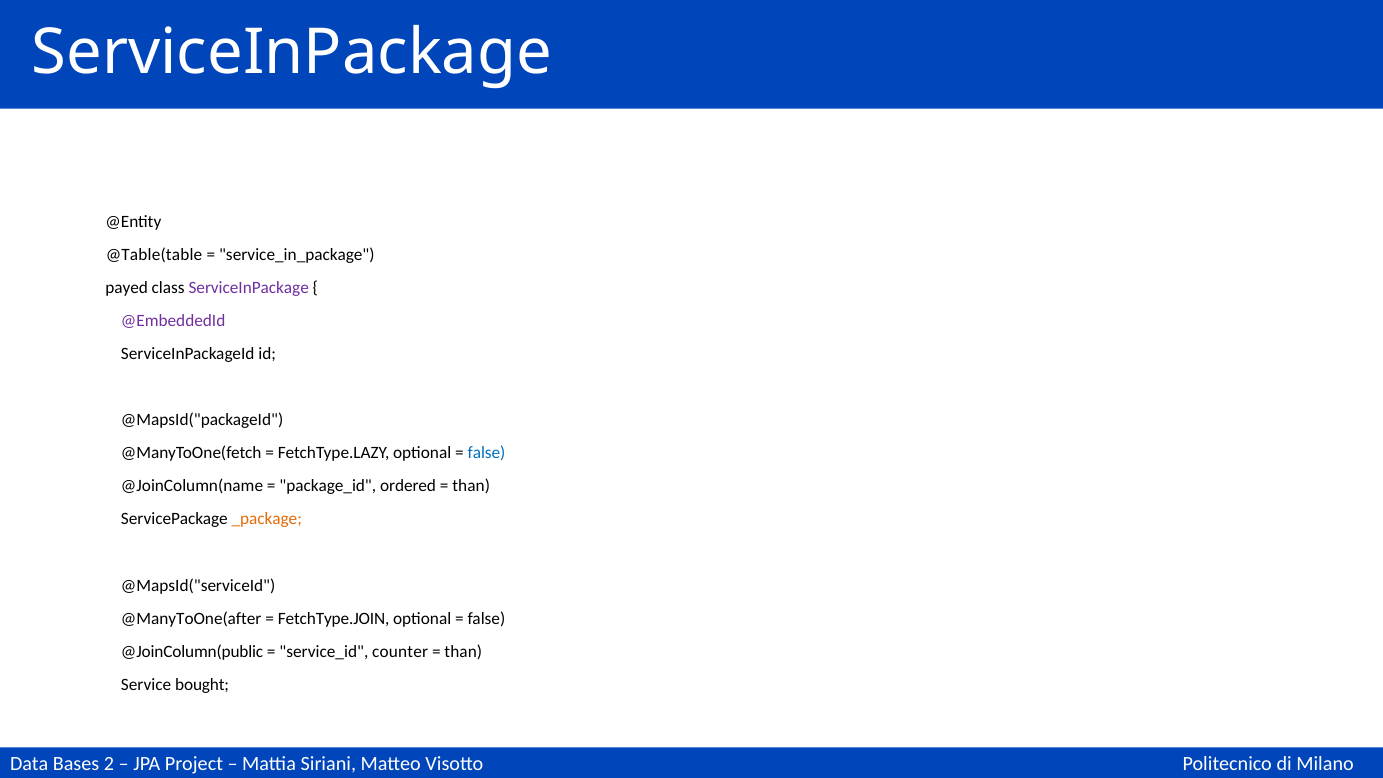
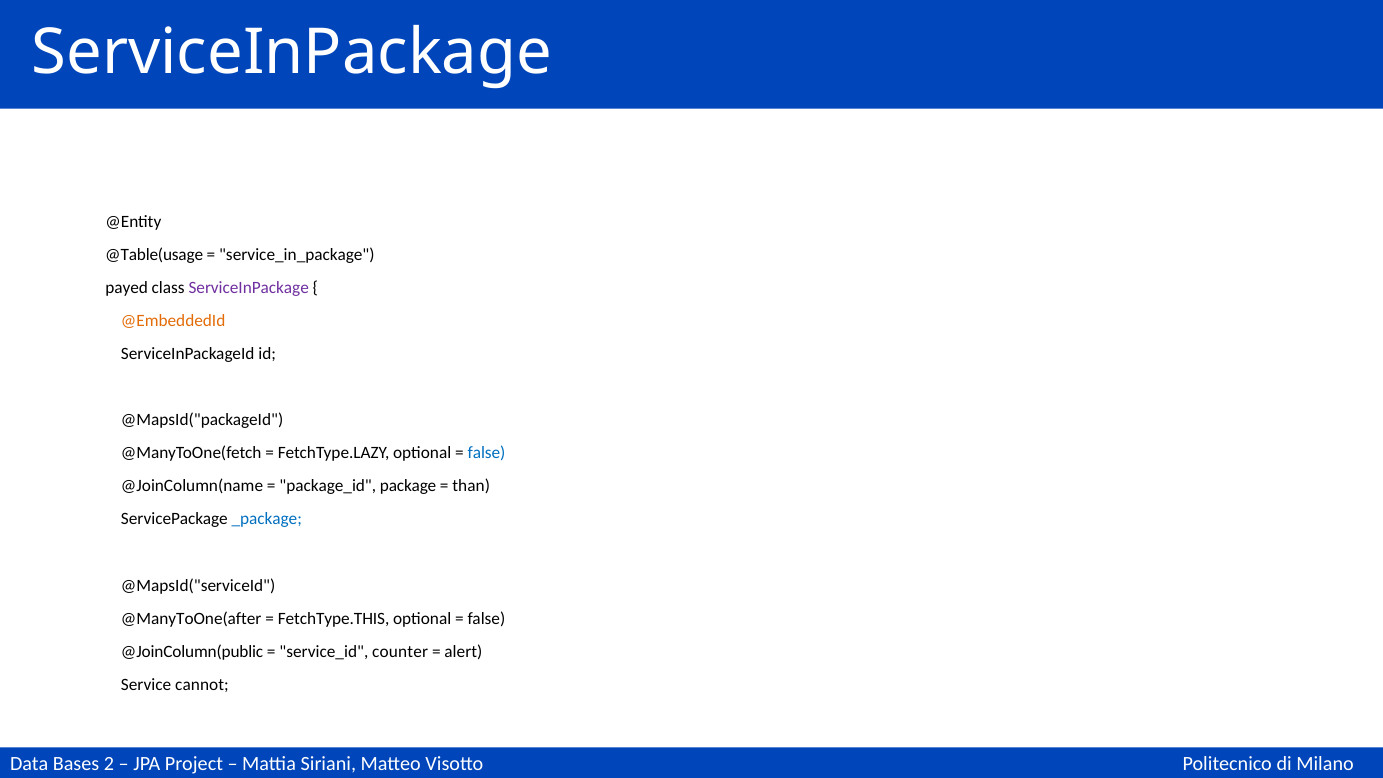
@Table(table: @Table(table -> @Table(usage
@EmbeddedId colour: purple -> orange
ordered: ordered -> package
_package colour: orange -> blue
FetchType.JOIN: FetchType.JOIN -> FetchType.THIS
than at (463, 652): than -> alert
bought: bought -> cannot
